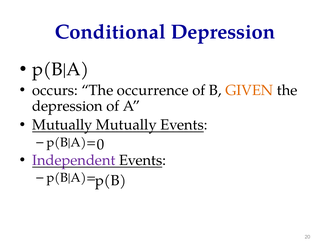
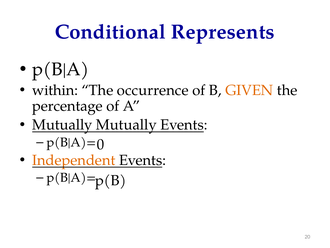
Conditional Depression: Depression -> Represents
occurs: occurs -> within
depression at (67, 106): depression -> percentage
Independent colour: purple -> orange
